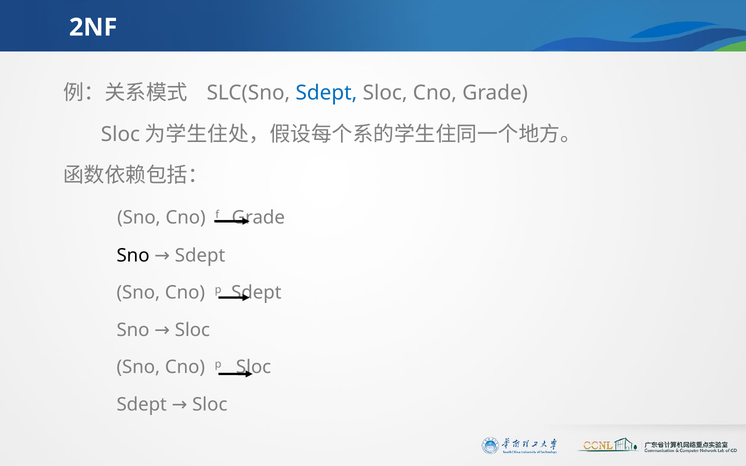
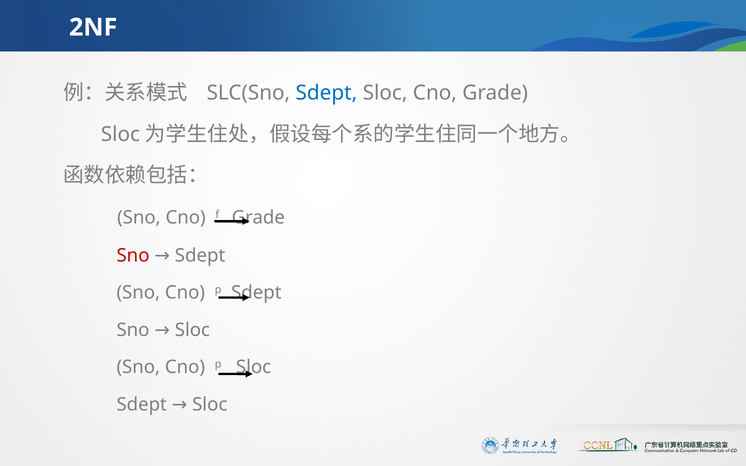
Sno at (133, 256) colour: black -> red
